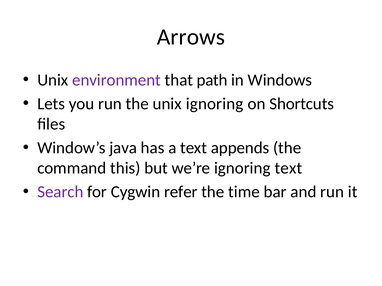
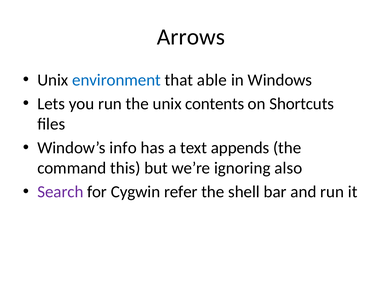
environment colour: purple -> blue
path: path -> able
unix ignoring: ignoring -> contents
java: java -> info
ignoring text: text -> also
time: time -> shell
